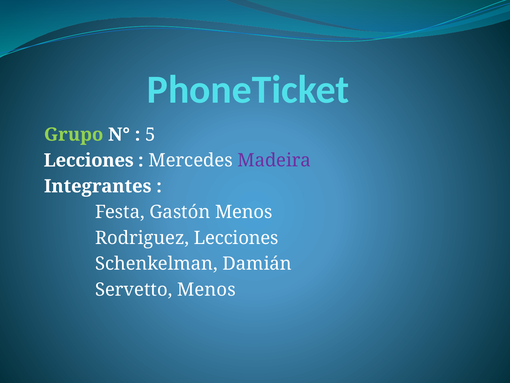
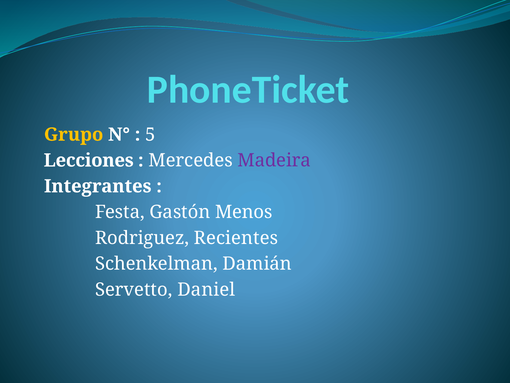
Grupo colour: light green -> yellow
Rodriguez Lecciones: Lecciones -> Recientes
Servetto Menos: Menos -> Daniel
